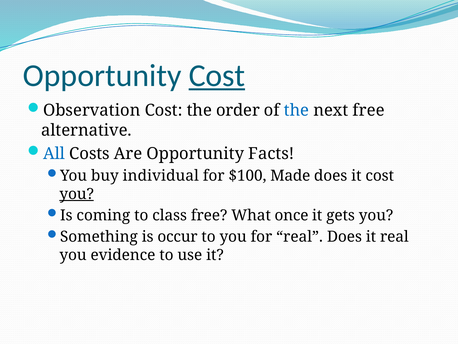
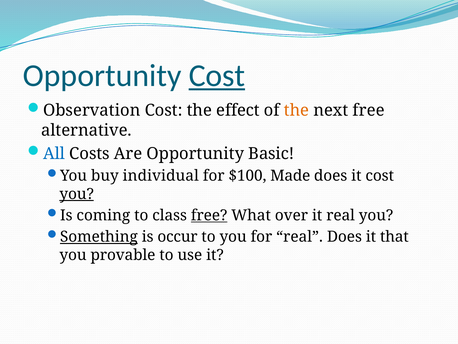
order: order -> effect
the at (296, 110) colour: blue -> orange
Facts: Facts -> Basic
free at (209, 215) underline: none -> present
once: once -> over
it gets: gets -> real
Something underline: none -> present
it real: real -> that
evidence: evidence -> provable
